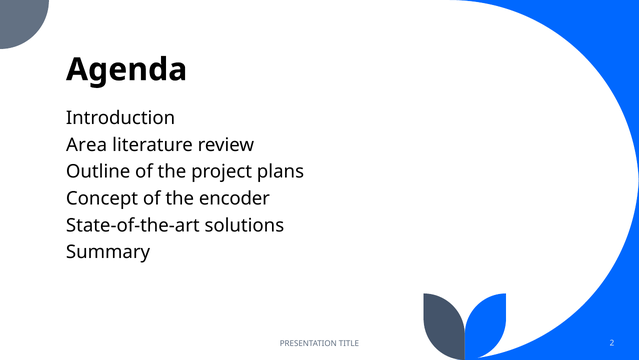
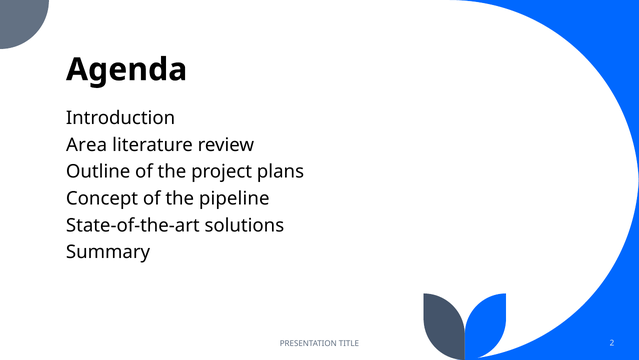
encoder: encoder -> pipeline
